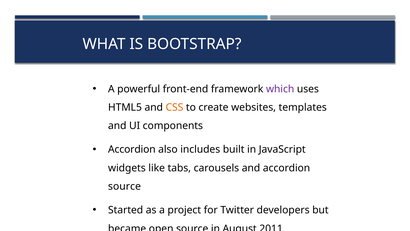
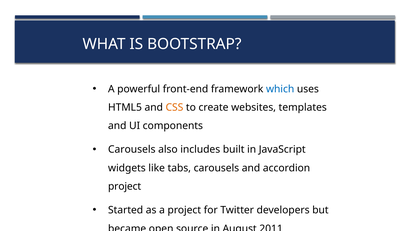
which colour: purple -> blue
Accordion at (132, 149): Accordion -> Carousels
source at (124, 186): source -> project
